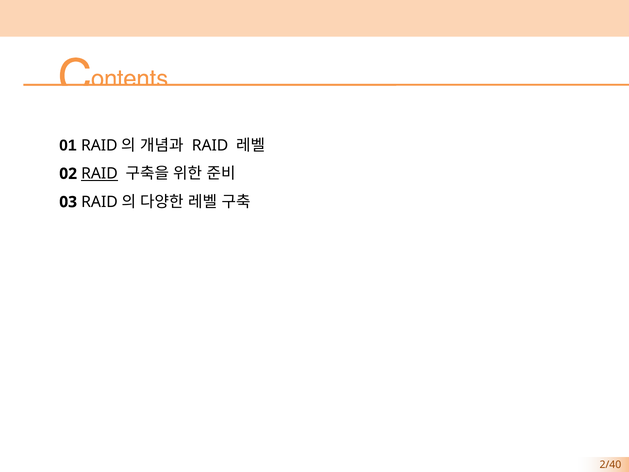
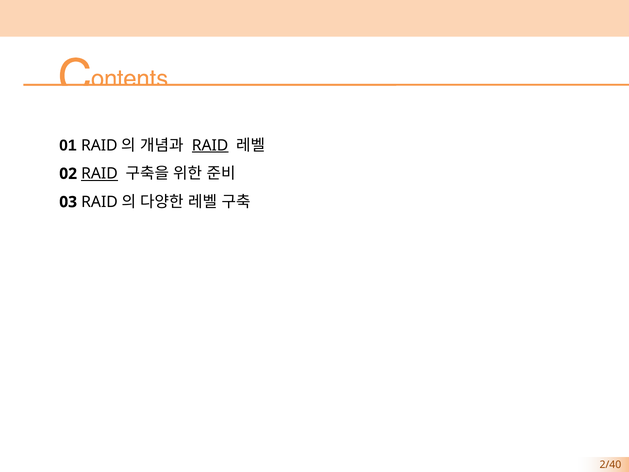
RAID at (210, 145) underline: none -> present
